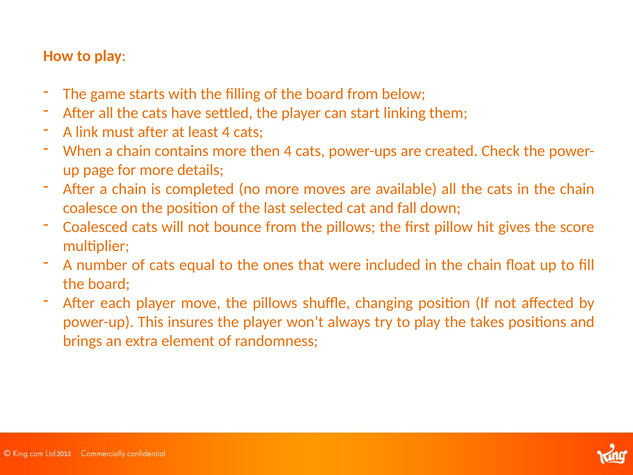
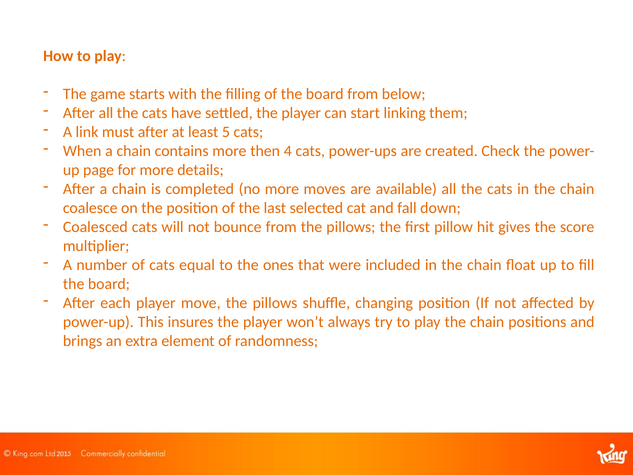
least 4: 4 -> 5
play the takes: takes -> chain
